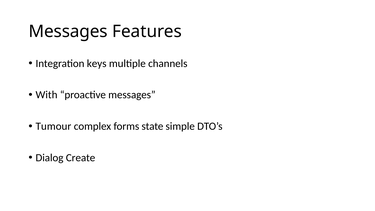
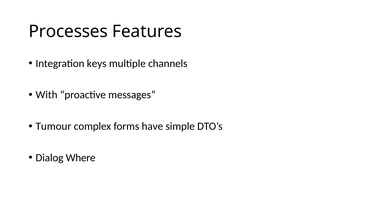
Messages at (68, 32): Messages -> Processes
state: state -> have
Create: Create -> Where
